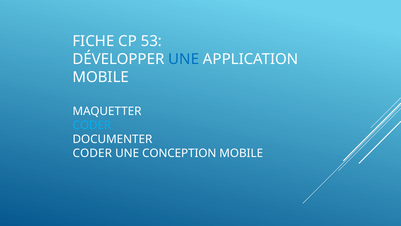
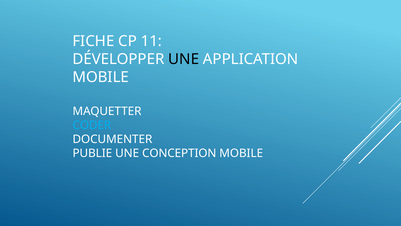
53: 53 -> 11
UNE at (184, 59) colour: blue -> black
CODER at (92, 153): CODER -> PUBLIE
